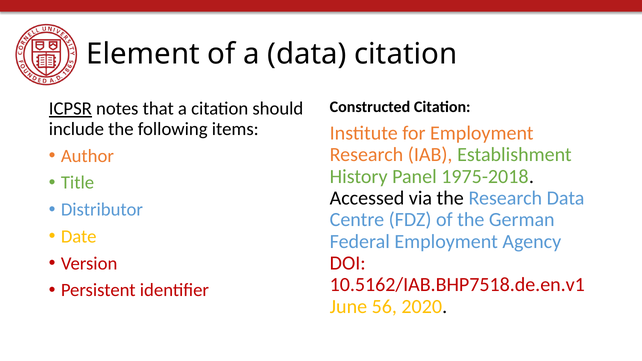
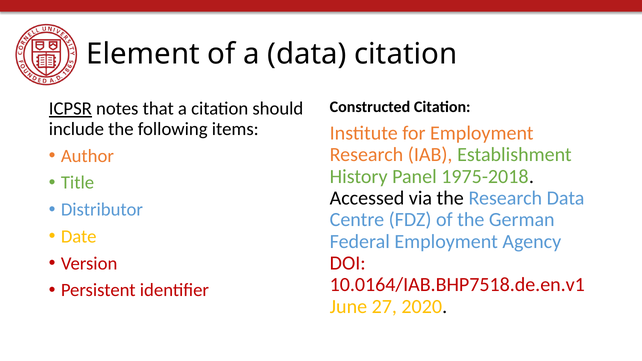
10.5162/IAB.BHP7518.de.en.v1: 10.5162/IAB.BHP7518.de.en.v1 -> 10.0164/IAB.BHP7518.de.en.v1
56: 56 -> 27
